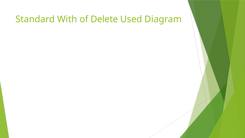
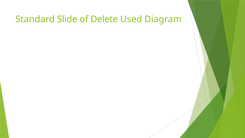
With: With -> Slide
